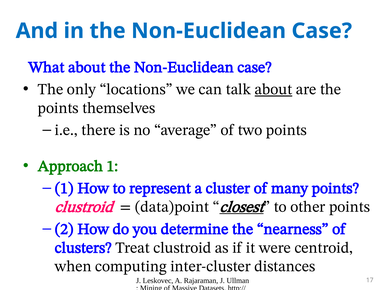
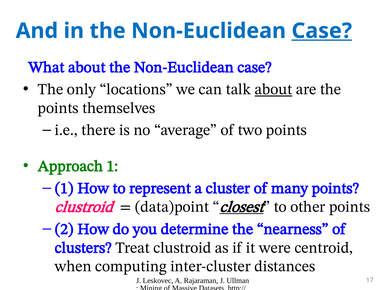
Case at (322, 31) underline: none -> present
